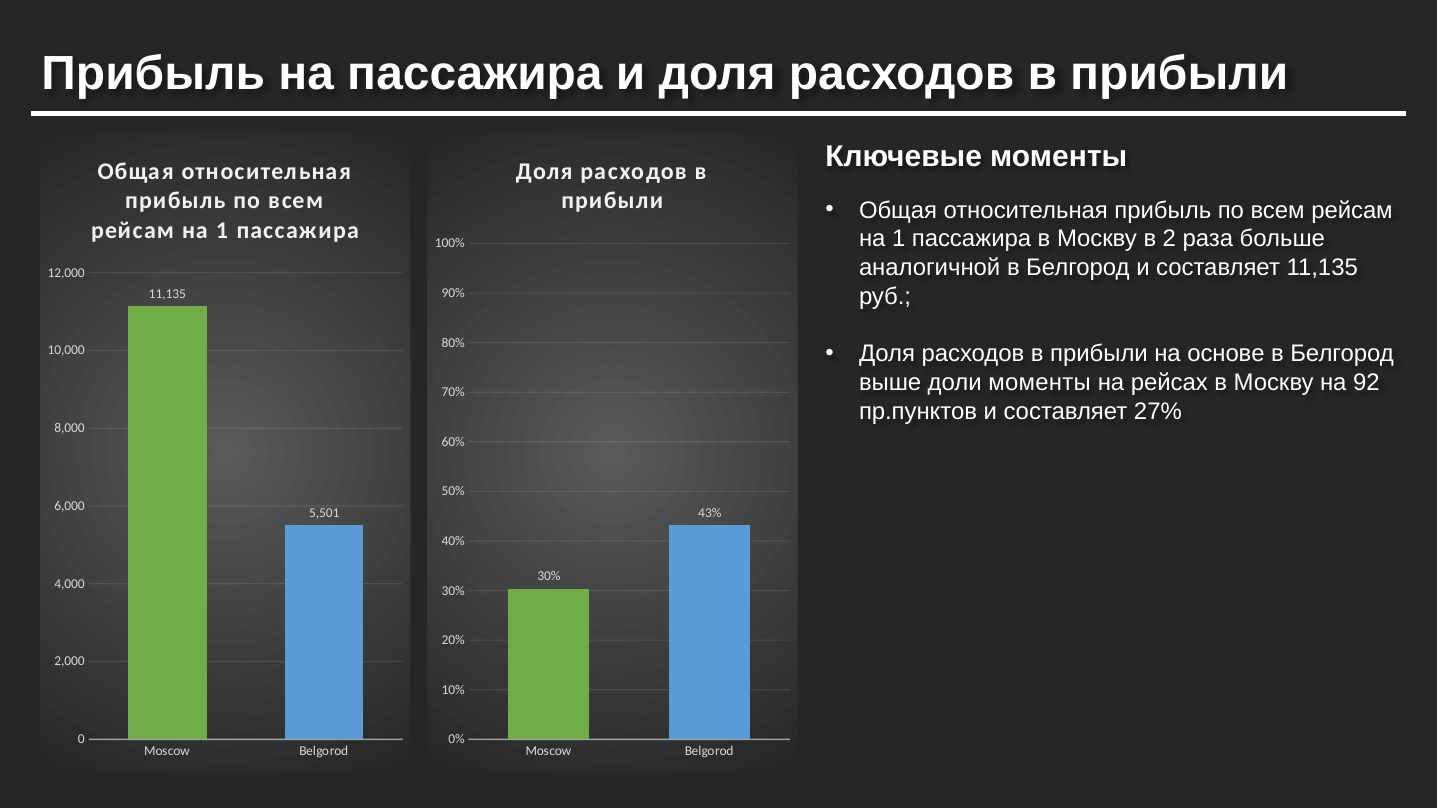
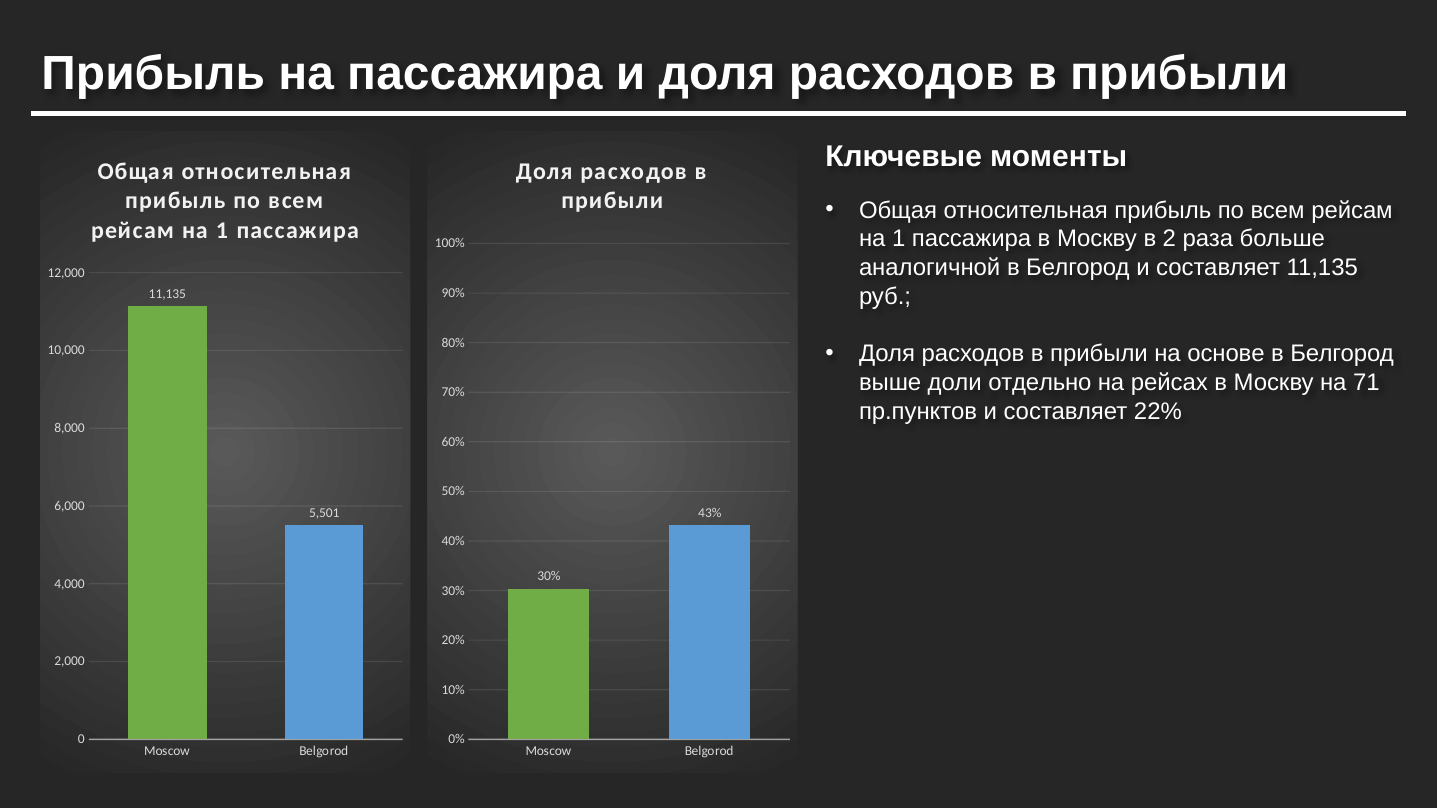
моменты at (1040, 383): моменты -> отдельно
92: 92 -> 71
27%: 27% -> 22%
